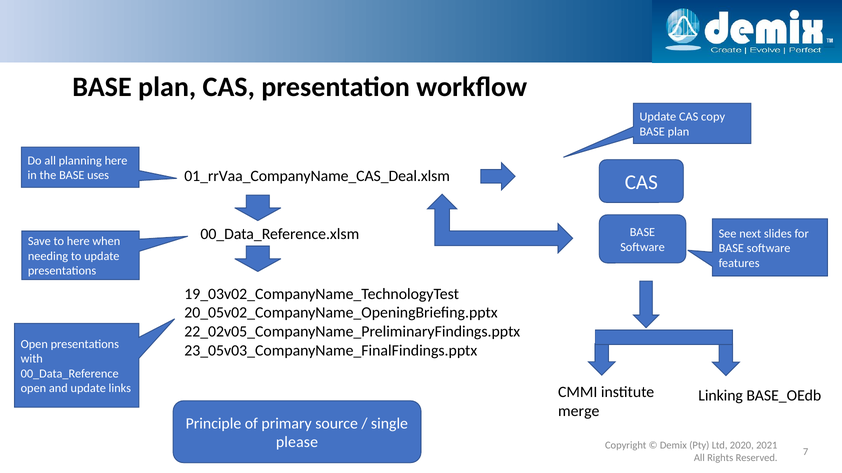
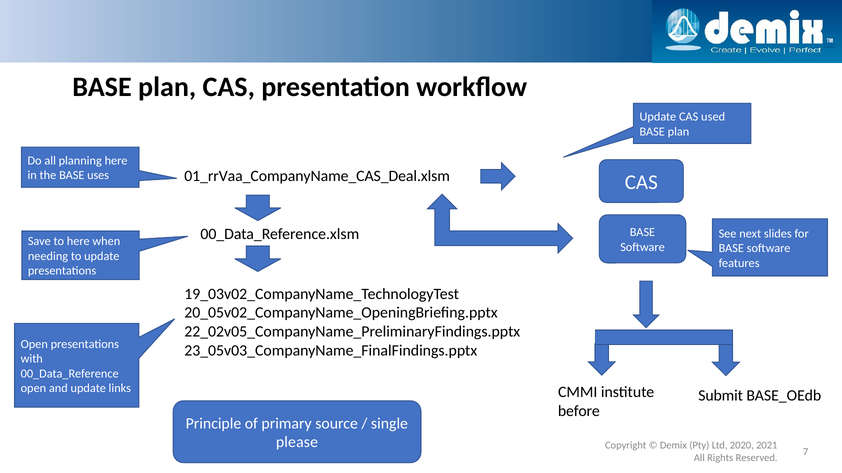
copy: copy -> used
Linking: Linking -> Submit
merge: merge -> before
